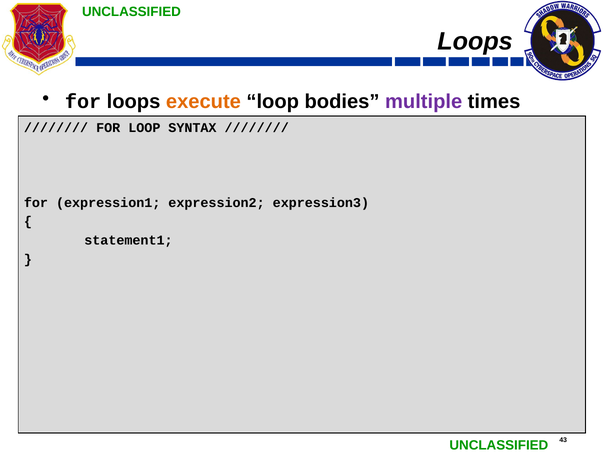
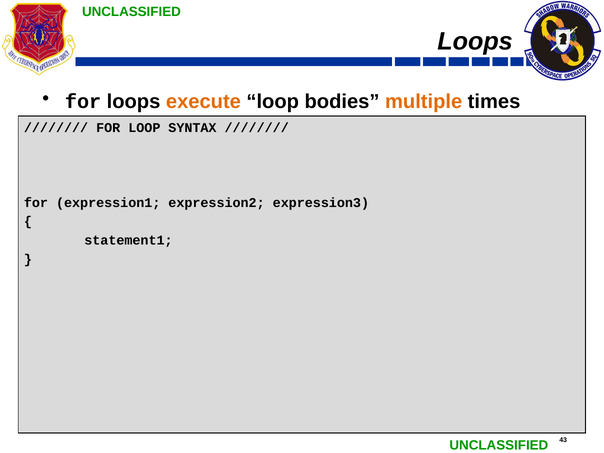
multiple colour: purple -> orange
